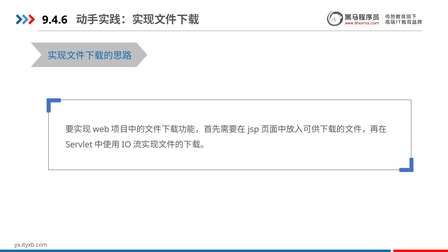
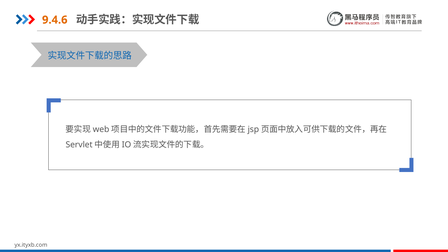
9.4.6 colour: black -> orange
